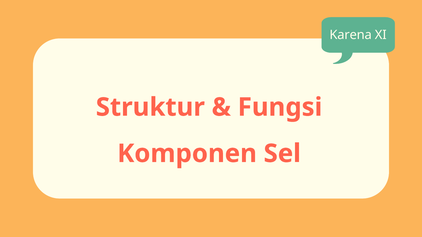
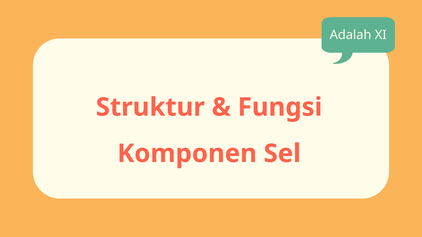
Karena: Karena -> Adalah
